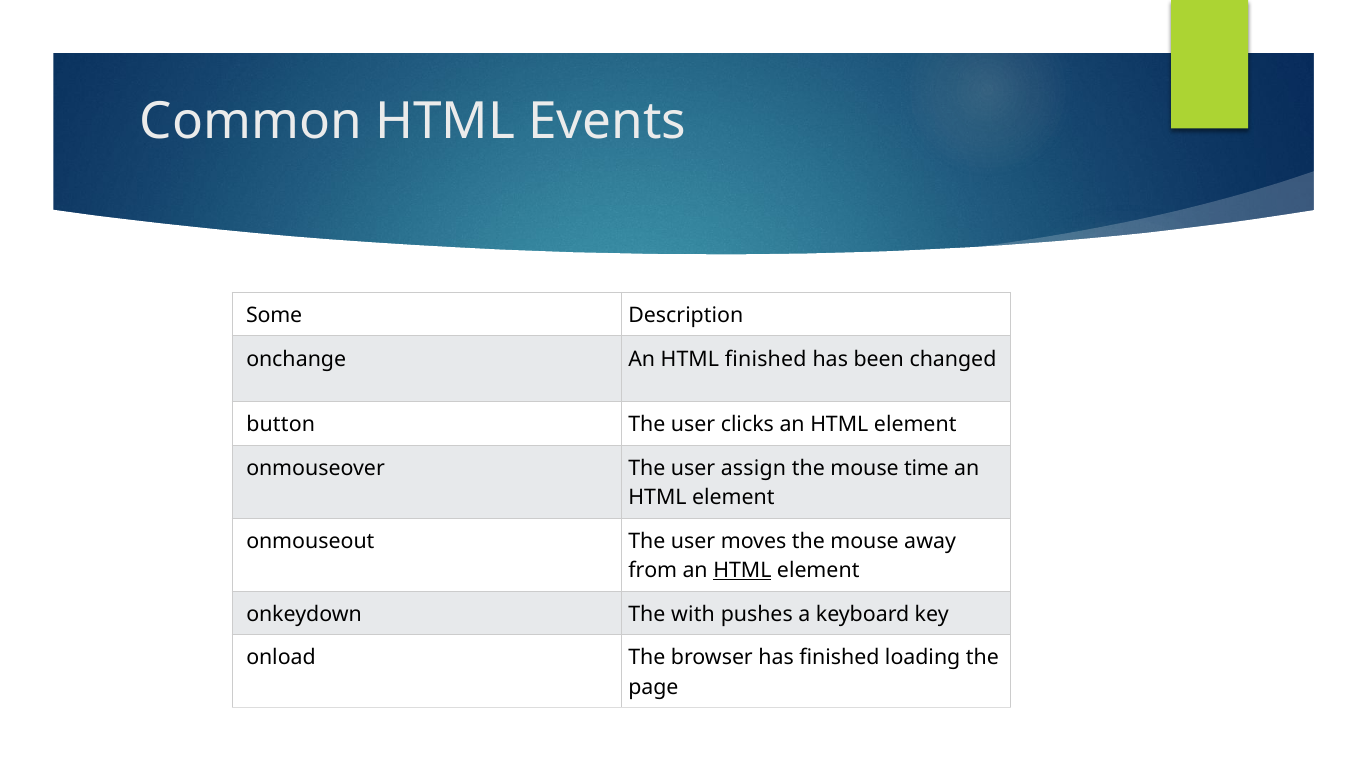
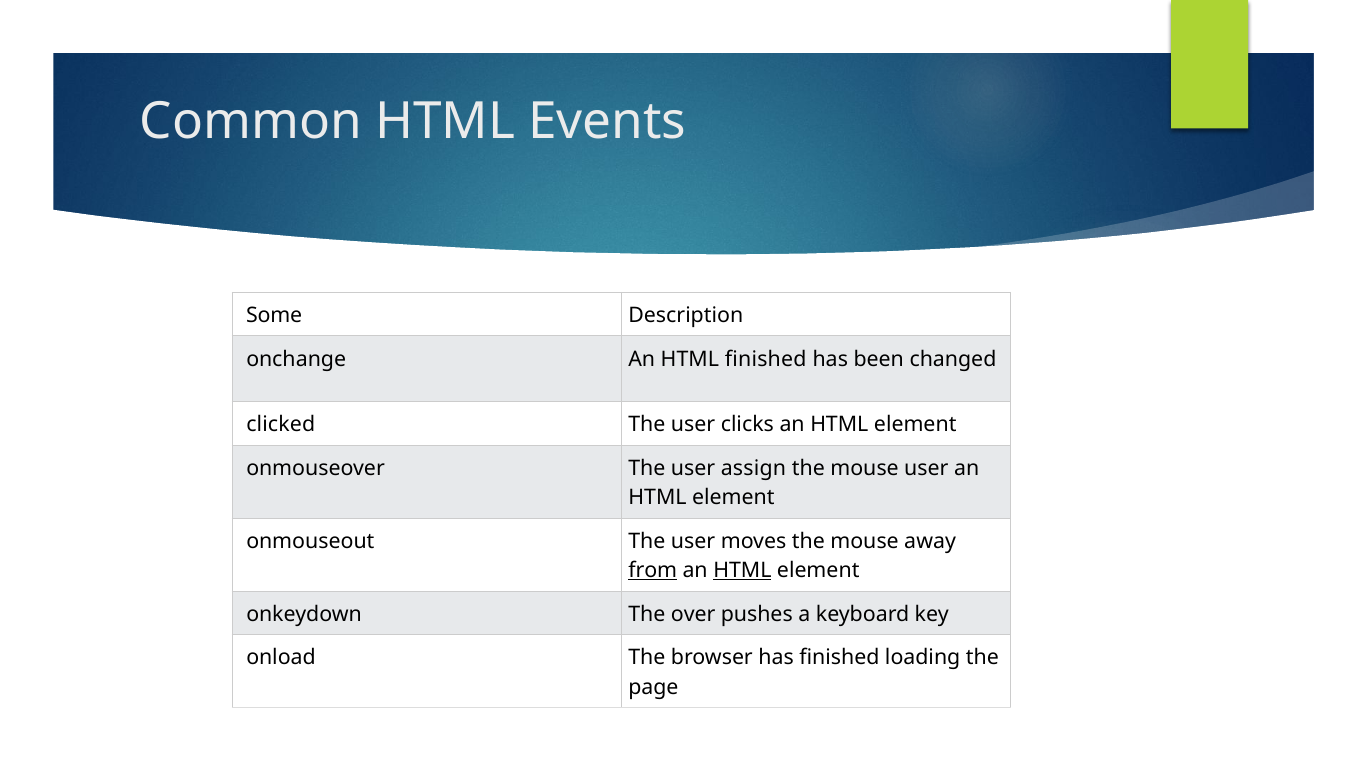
button: button -> clicked
mouse time: time -> user
from underline: none -> present
with: with -> over
